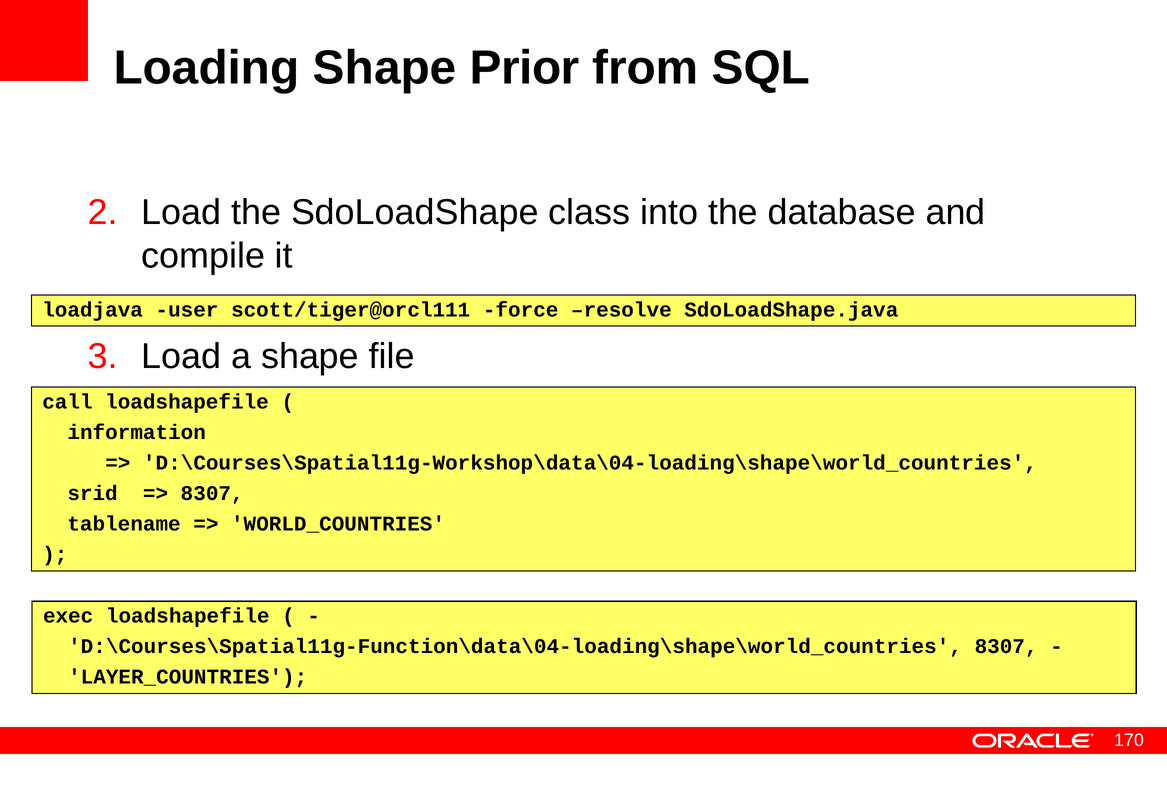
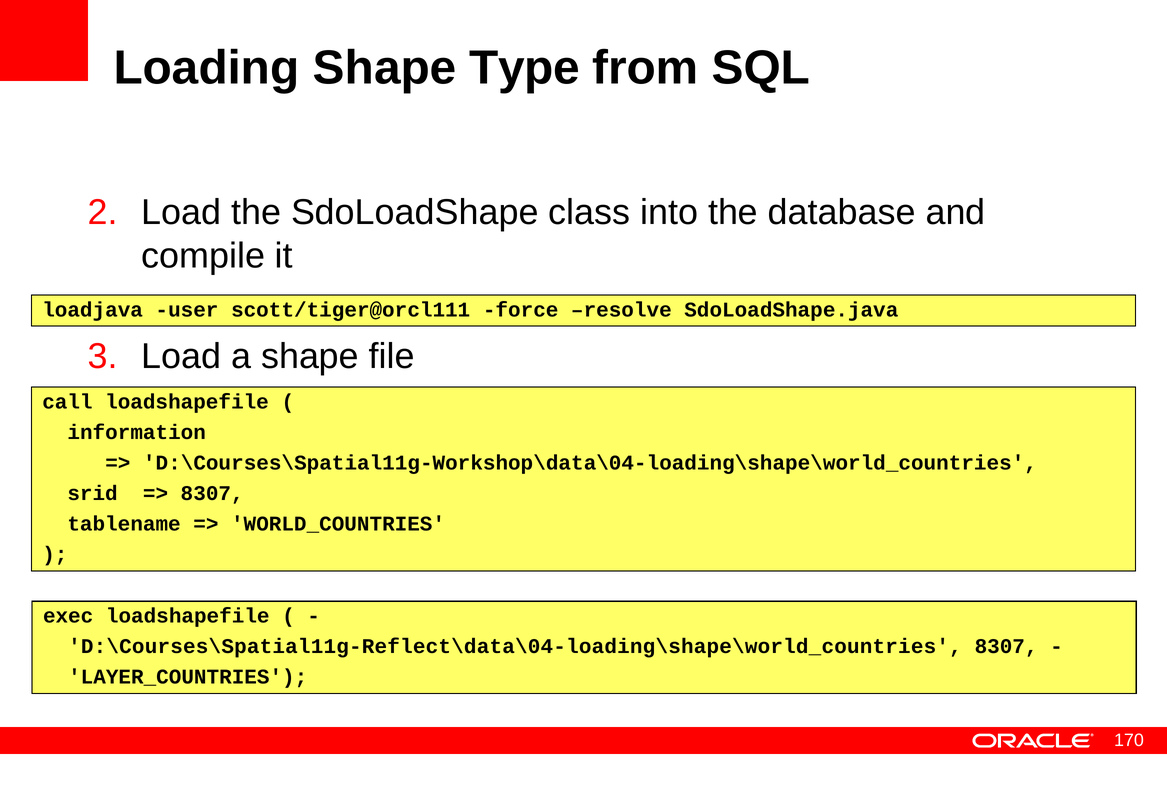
Prior: Prior -> Type
D:\Courses\Spatial11g-Function\data\04-loading\shape\world_countries: D:\Courses\Spatial11g-Function\data\04-loading\shape\world_countries -> D:\Courses\Spatial11g-Reflect\data\04-loading\shape\world_countries
